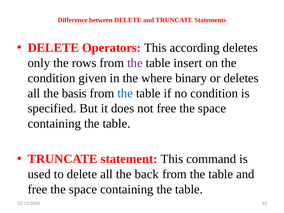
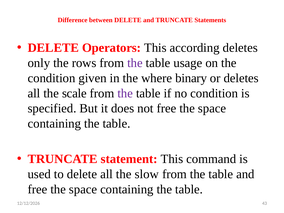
insert: insert -> usage
basis: basis -> scale
the at (125, 93) colour: blue -> purple
back: back -> slow
